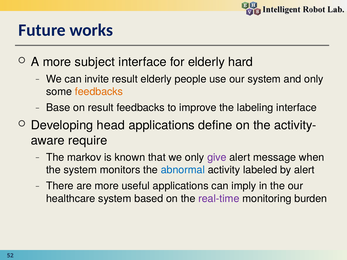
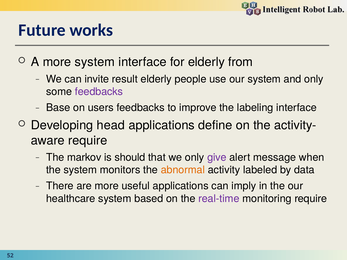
more subject: subject -> system
hard: hard -> from
feedbacks at (99, 92) colour: orange -> purple
on result: result -> users
known: known -> should
abnormal colour: blue -> orange
by alert: alert -> data
monitoring burden: burden -> require
